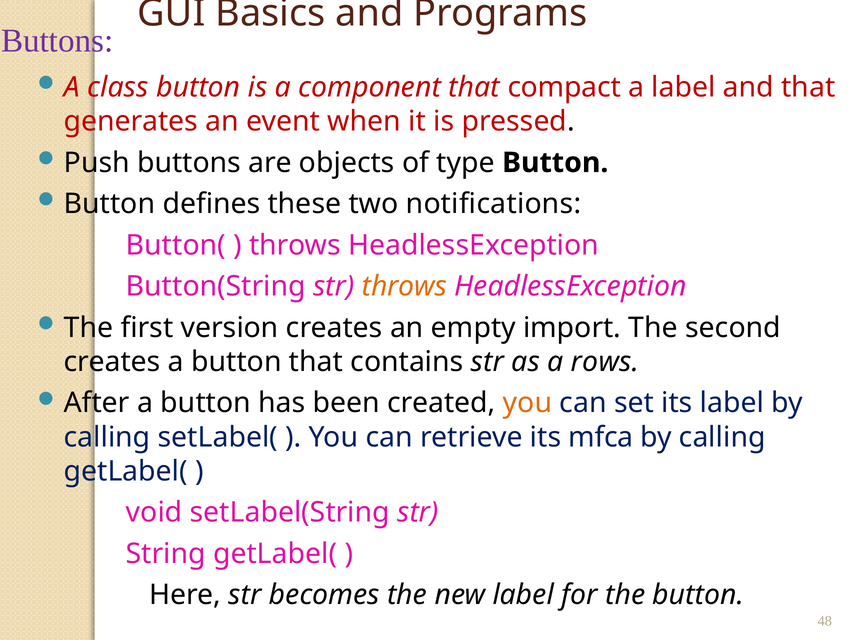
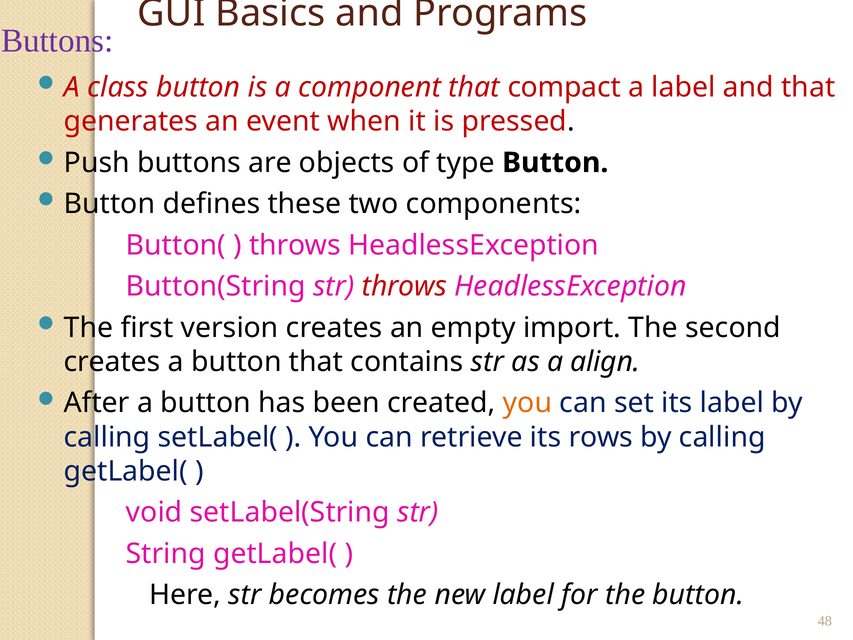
notifications: notifications -> components
throws at (404, 286) colour: orange -> red
rows: rows -> align
mfca: mfca -> rows
